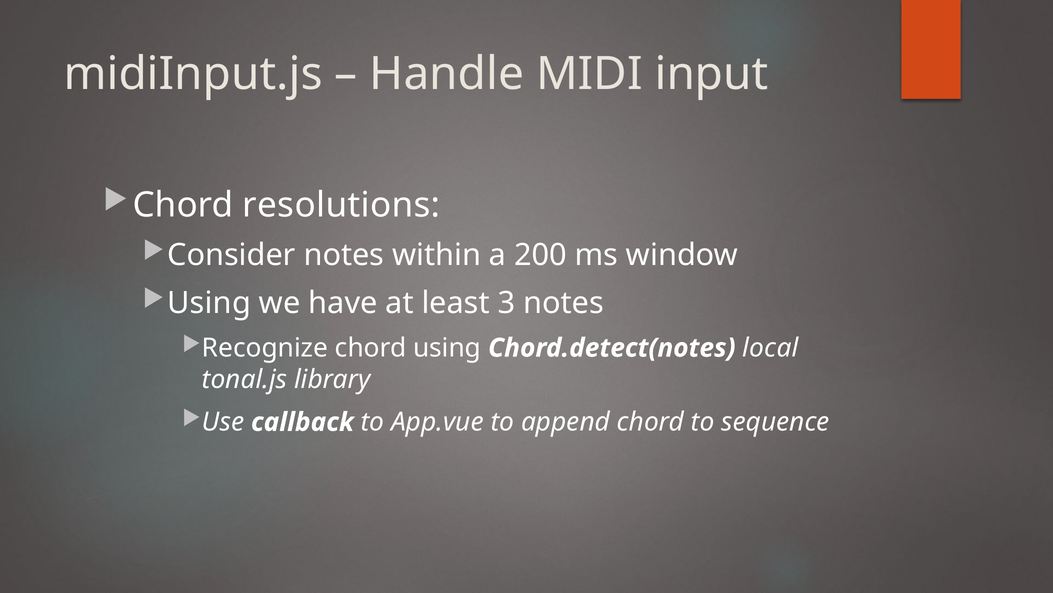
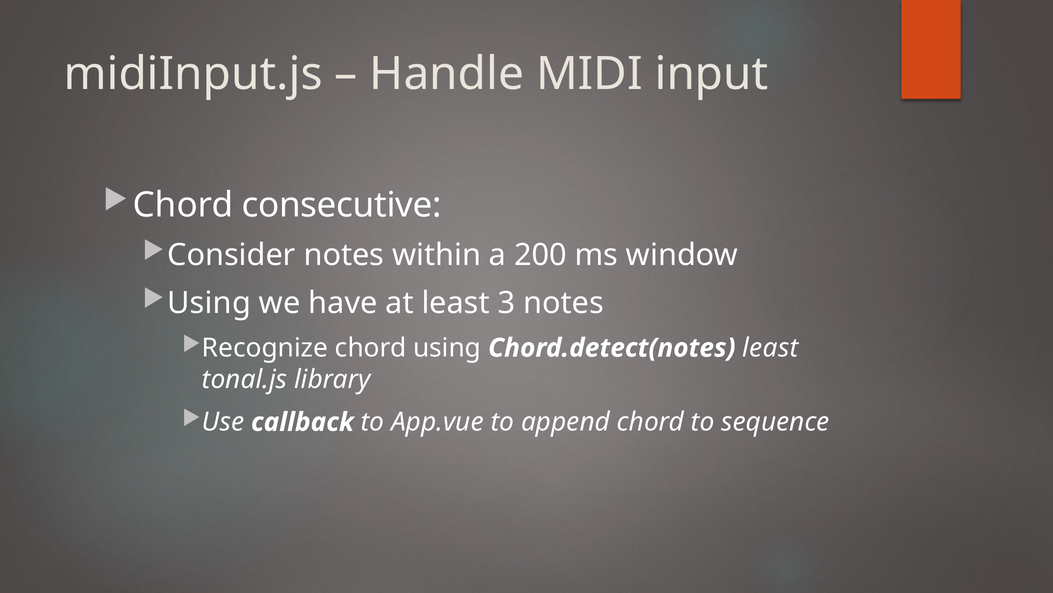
resolutions: resolutions -> consecutive
Chord.detect(notes local: local -> least
